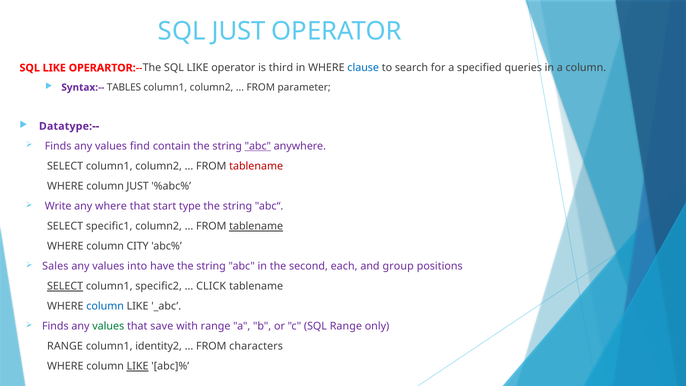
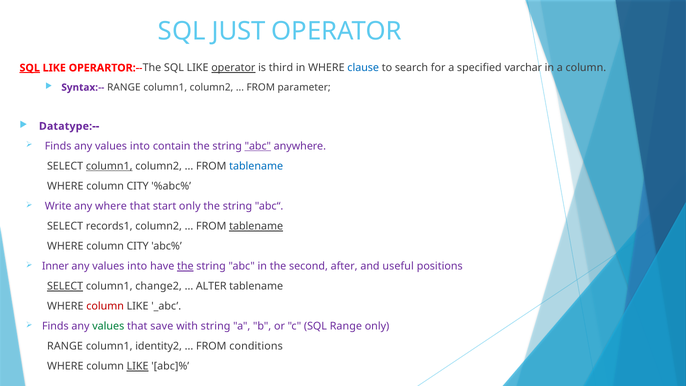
SQL at (30, 68) underline: none -> present
operator at (233, 68) underline: none -> present
queries: queries -> varchar
Syntax:-- TABLES: TABLES -> RANGE
Finds any values find: find -> into
column1 at (109, 166) underline: none -> present
tablename at (256, 166) colour: red -> blue
JUST at (138, 186): JUST -> CITY
start type: type -> only
specific1: specific1 -> records1
Sales: Sales -> Inner
the at (185, 266) underline: none -> present
each: each -> after
group: group -> useful
specific2: specific2 -> change2
CLICK: CLICK -> ALTER
column at (105, 306) colour: blue -> red
with range: range -> string
characters: characters -> conditions
